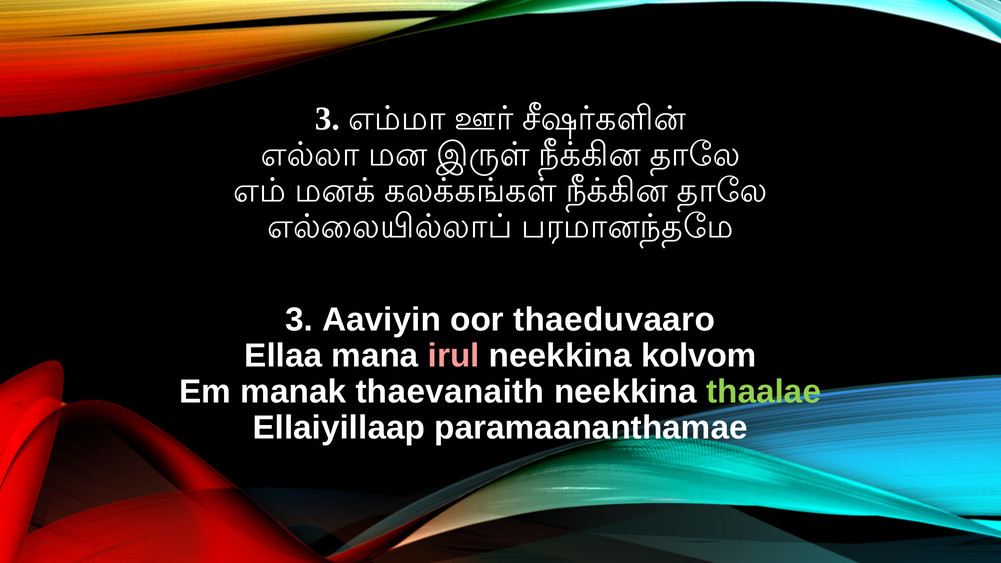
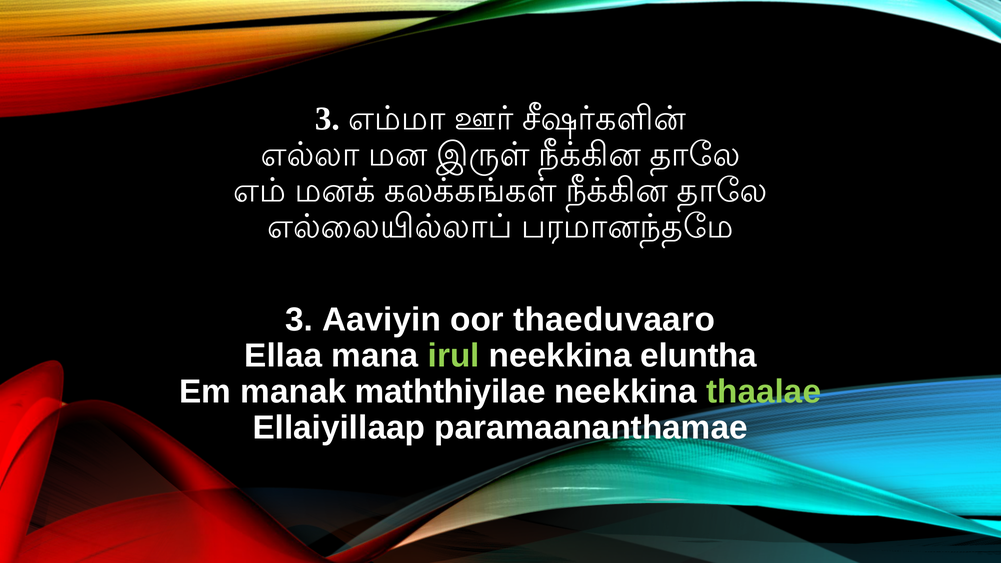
irul colour: pink -> light green
kolvom: kolvom -> eluntha
thaevanaith: thaevanaith -> maththiyilae
